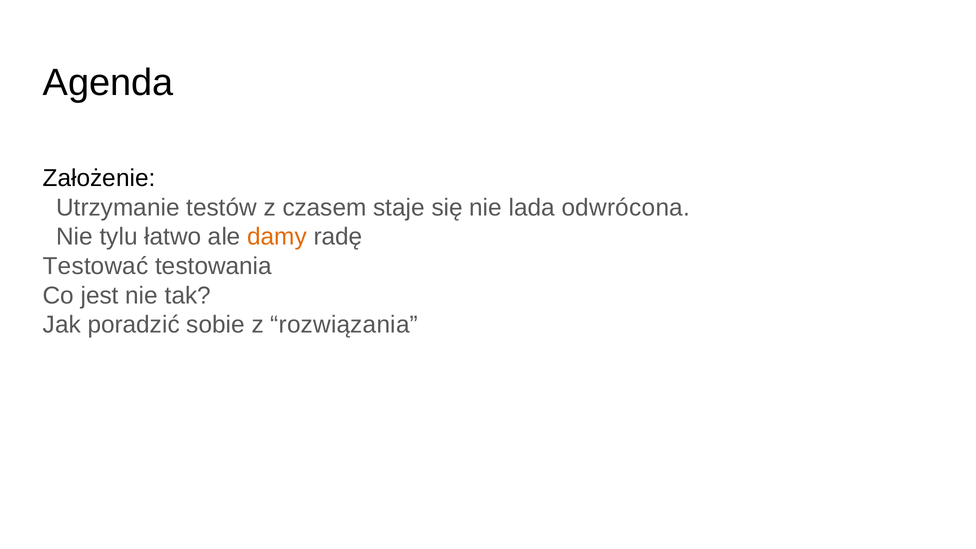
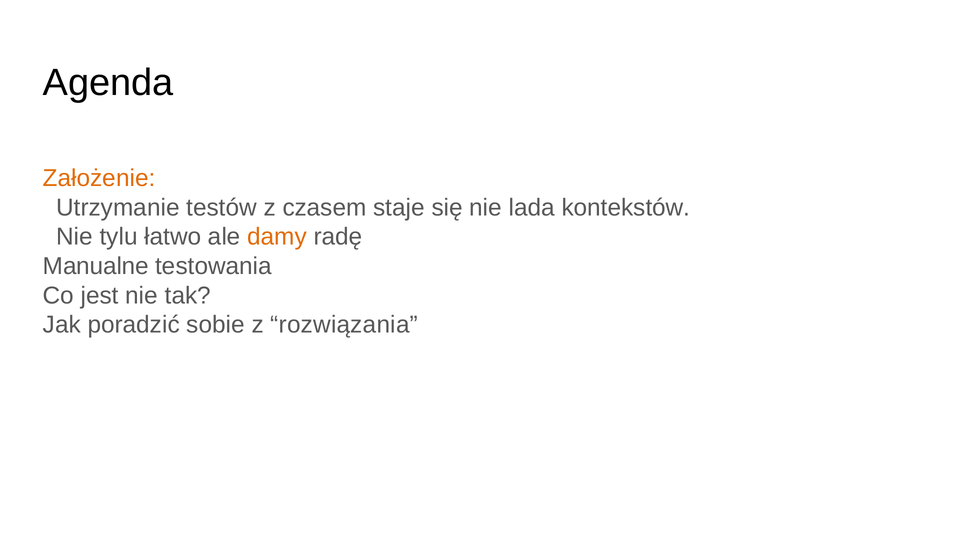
Założenie colour: black -> orange
odwrócona: odwrócona -> kontekstów
Testować: Testować -> Manualne
